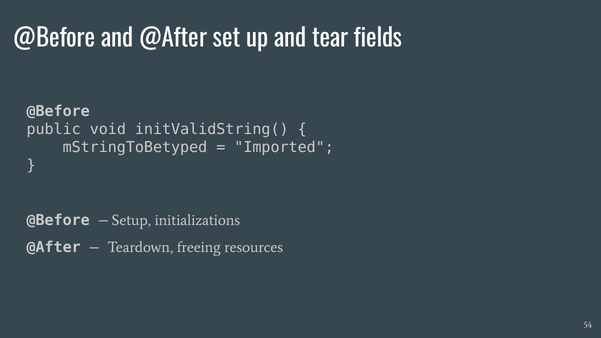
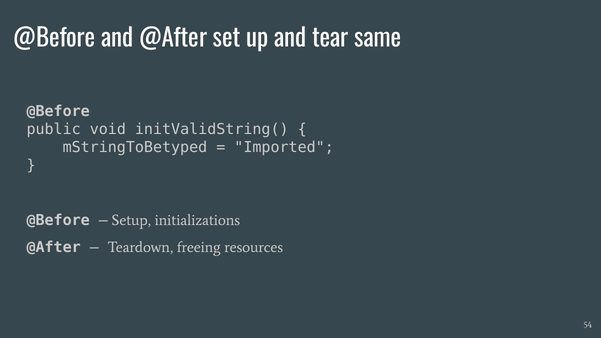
fields: fields -> same
